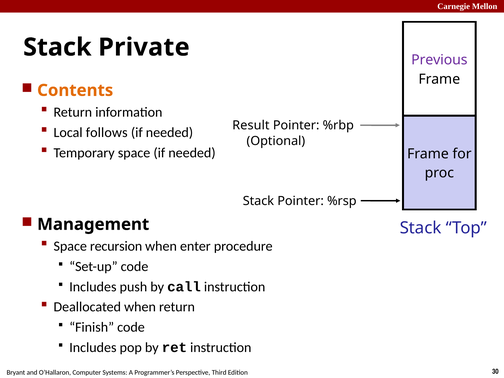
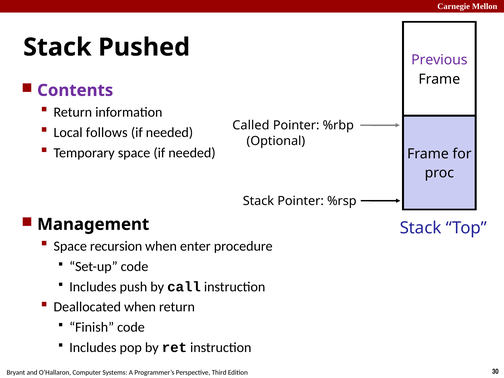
Private: Private -> Pushed
Contents colour: orange -> purple
Result: Result -> Called
